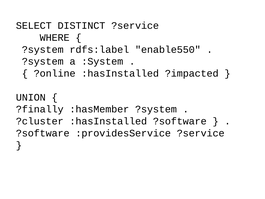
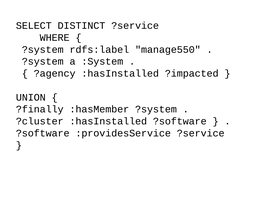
enable550: enable550 -> manage550
?online: ?online -> ?agency
